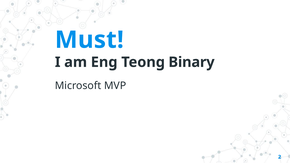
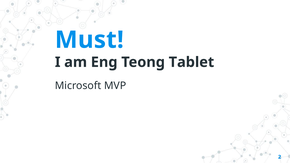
Binary: Binary -> Tablet
